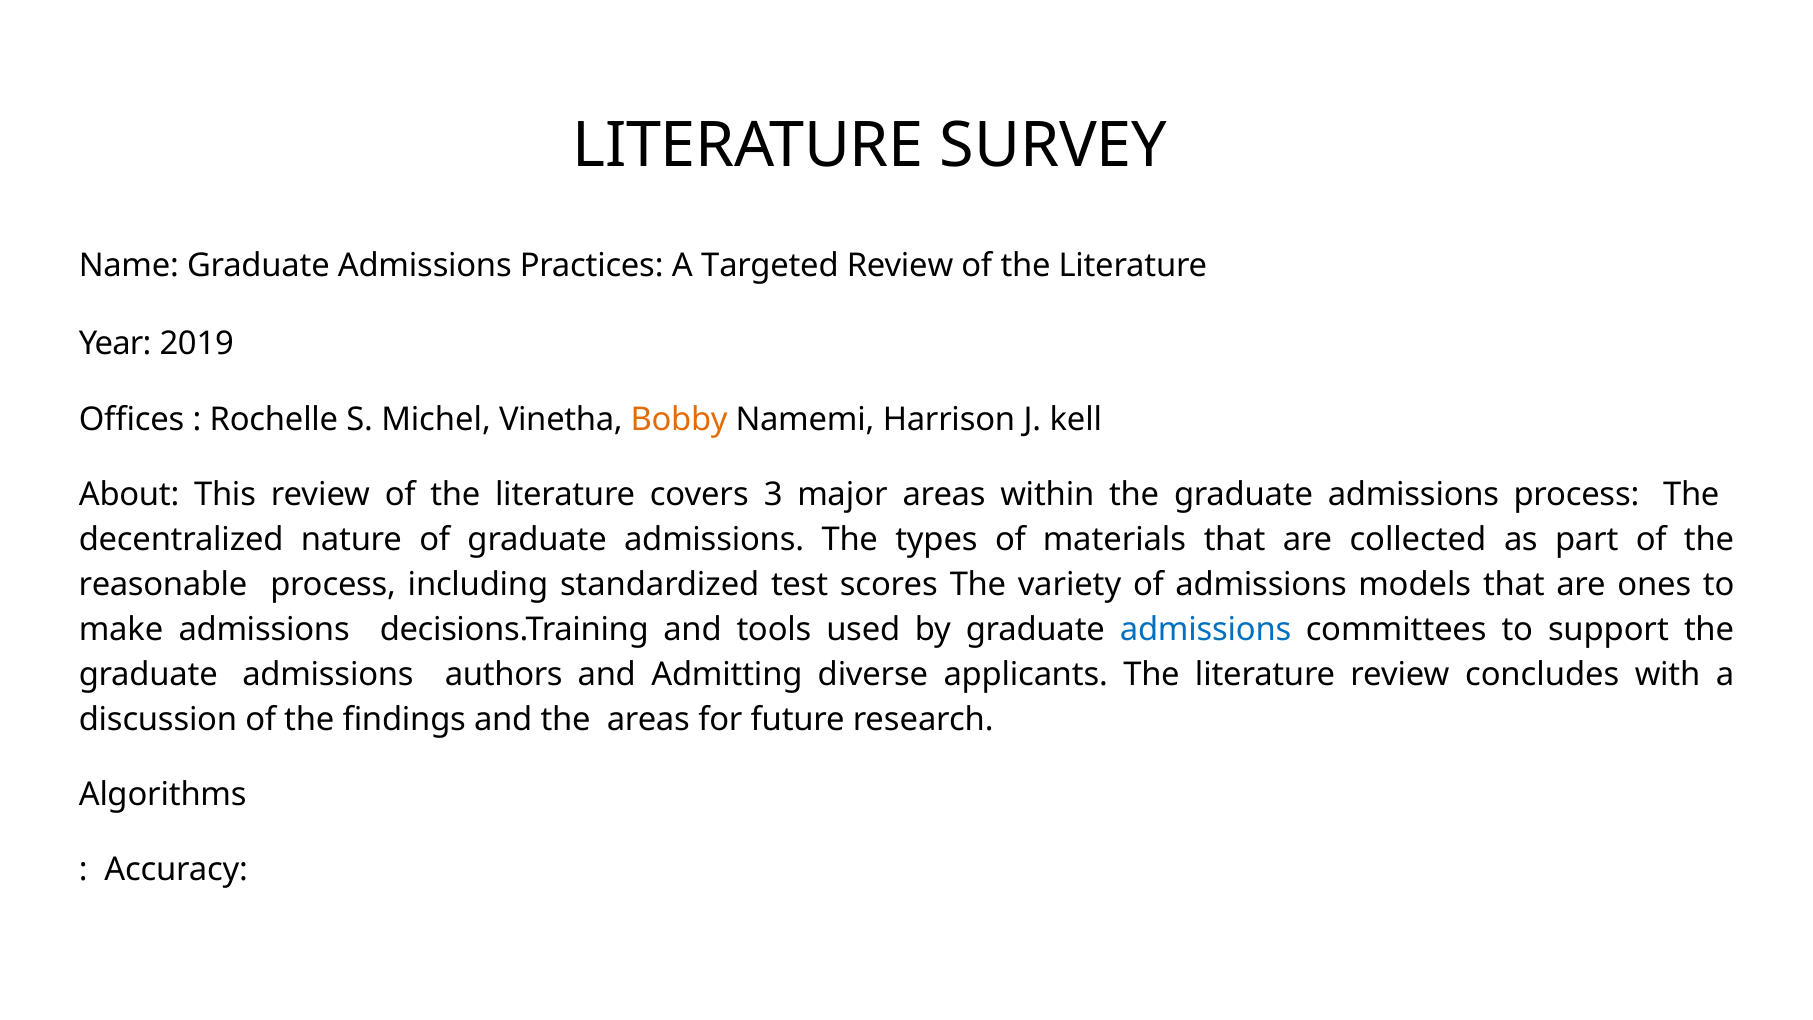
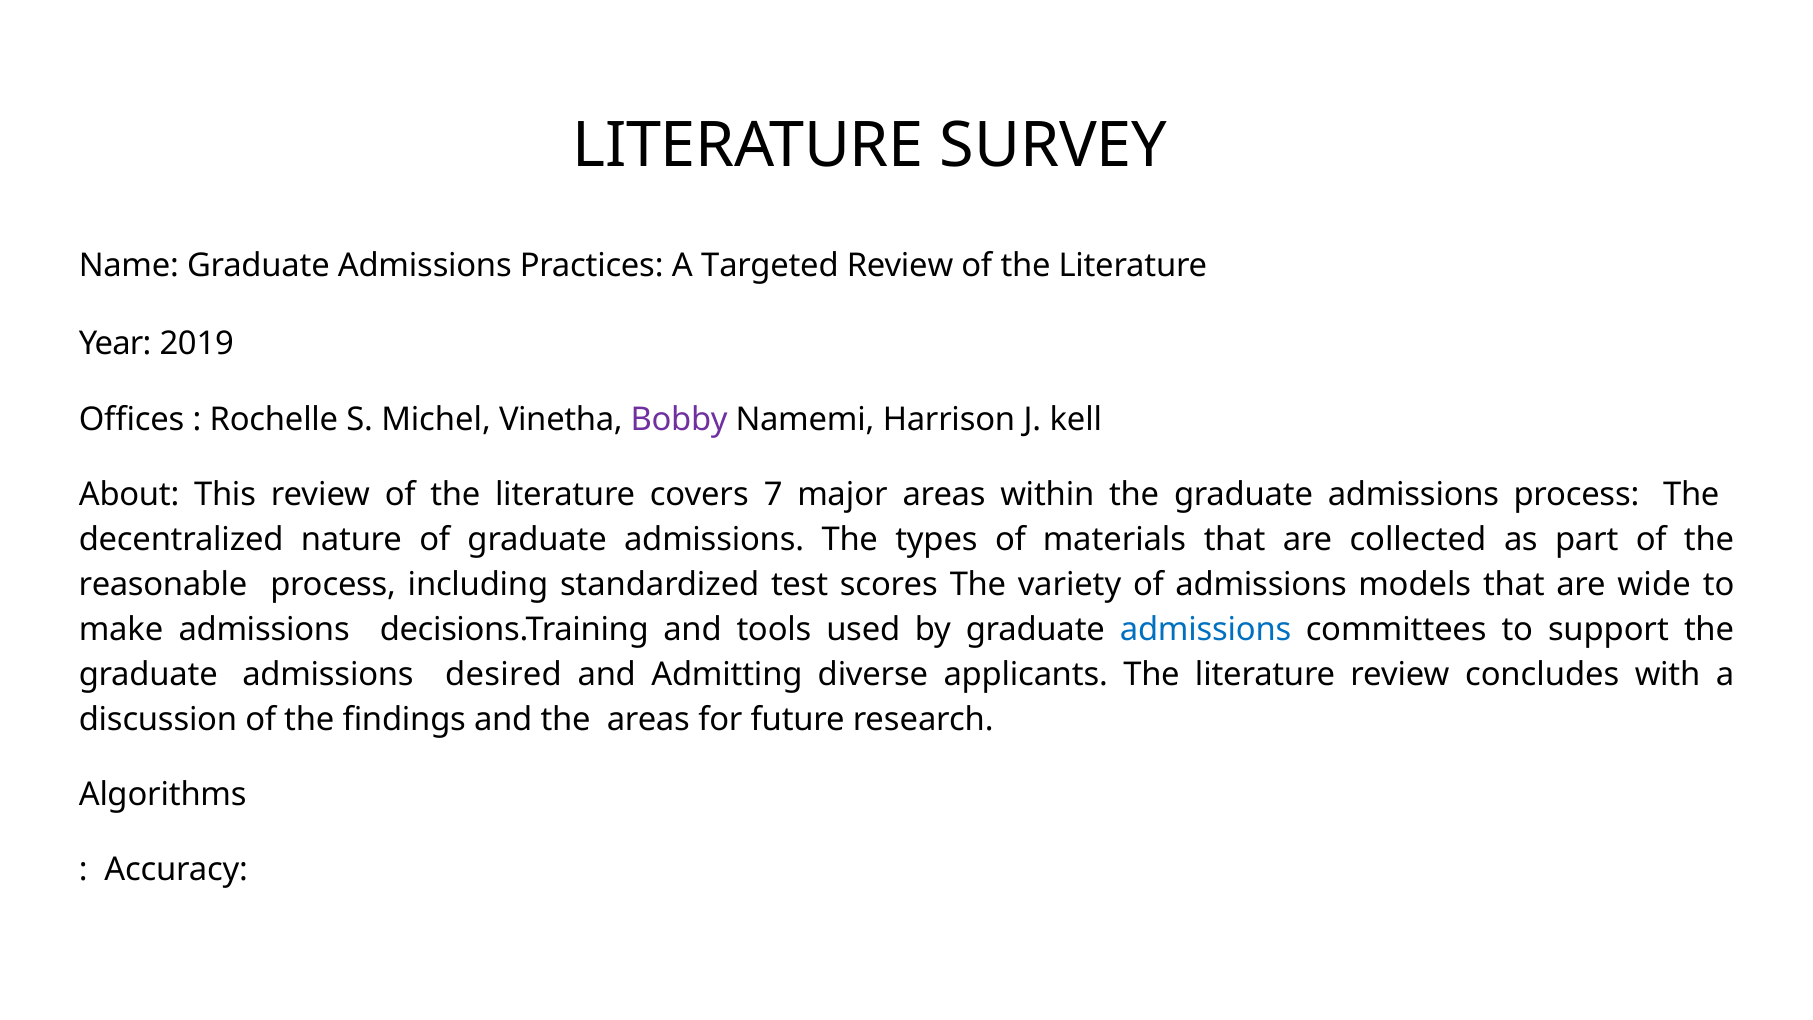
Bobby colour: orange -> purple
3: 3 -> 7
ones: ones -> wide
authors: authors -> desired
